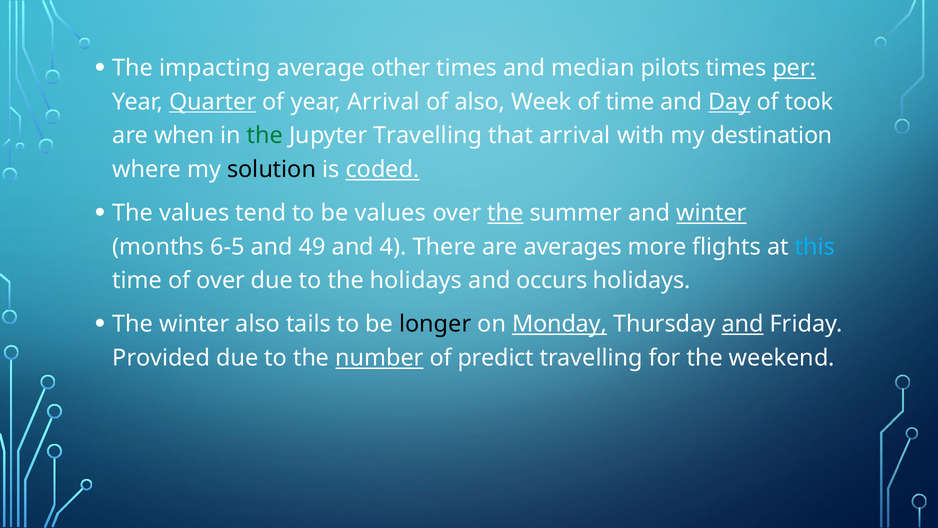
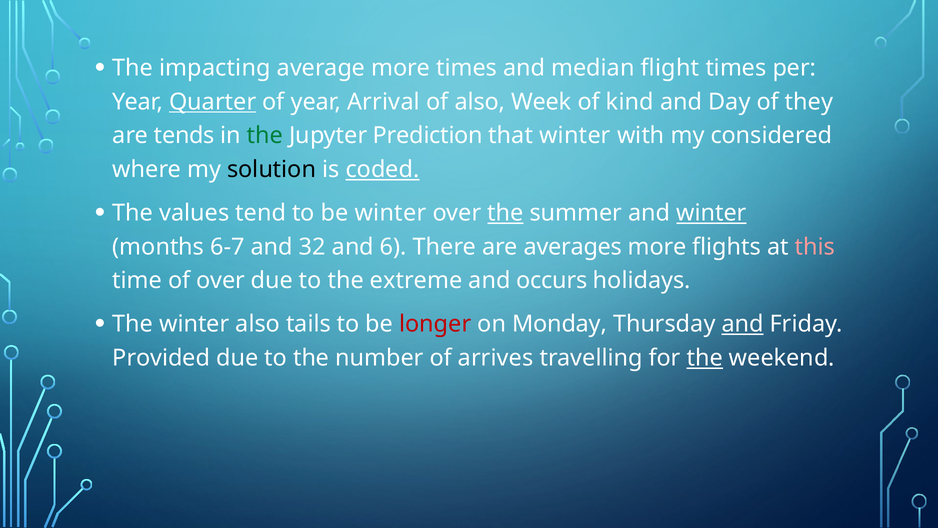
average other: other -> more
pilots: pilots -> flight
per underline: present -> none
of time: time -> kind
Day underline: present -> none
took: took -> they
when: when -> tends
Jupyter Travelling: Travelling -> Prediction
that arrival: arrival -> winter
destination: destination -> considered
be values: values -> winter
6-5: 6-5 -> 6-7
49: 49 -> 32
4: 4 -> 6
this colour: light blue -> pink
the holidays: holidays -> extreme
longer colour: black -> red
Monday underline: present -> none
number underline: present -> none
predict: predict -> arrives
the at (705, 358) underline: none -> present
